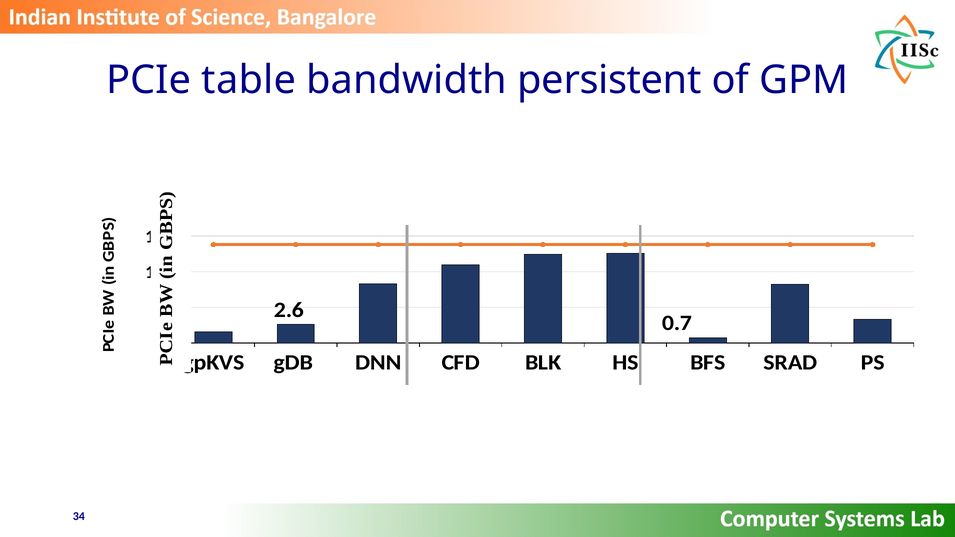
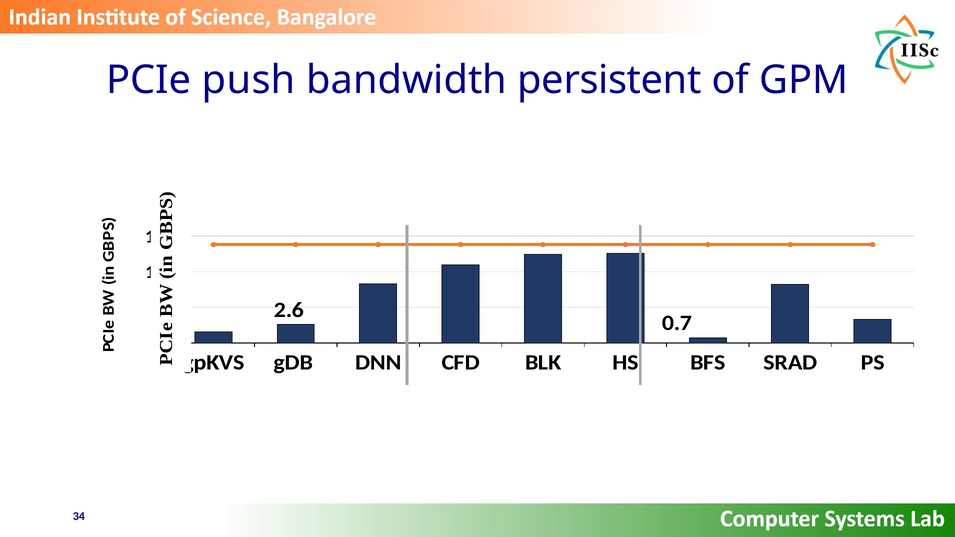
table: table -> push
